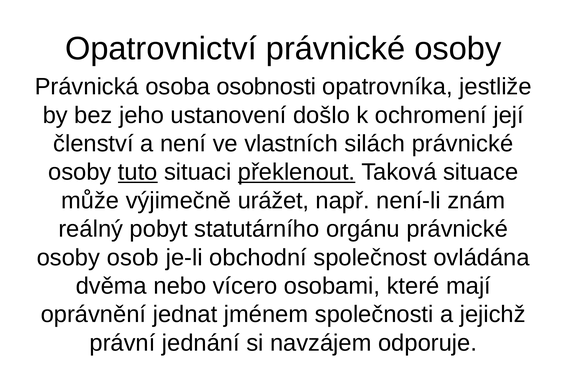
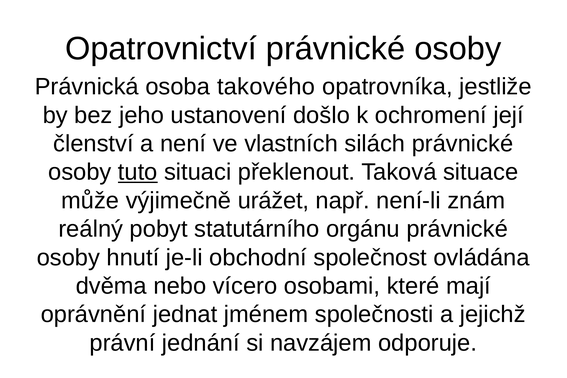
osobnosti: osobnosti -> takového
překlenout underline: present -> none
osob: osob -> hnutí
